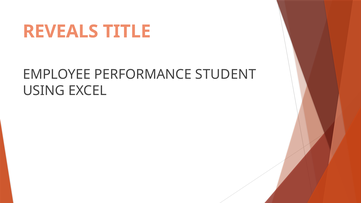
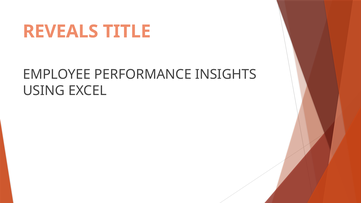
STUDENT: STUDENT -> INSIGHTS
